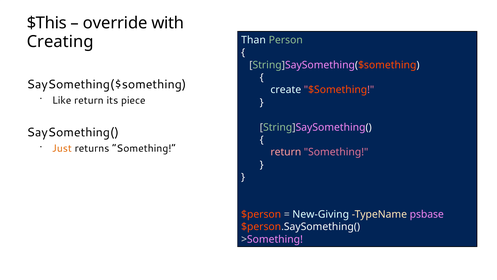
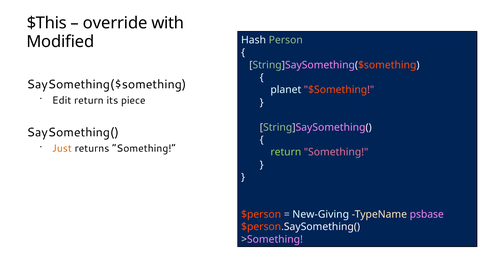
Creating: Creating -> Modified
Than: Than -> Hash
create: create -> planet
Like: Like -> Edit
return at (286, 152) colour: pink -> light green
